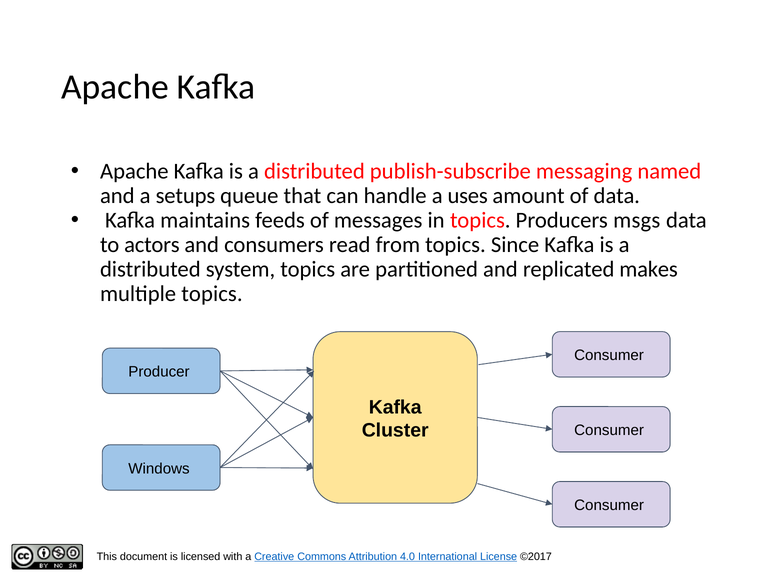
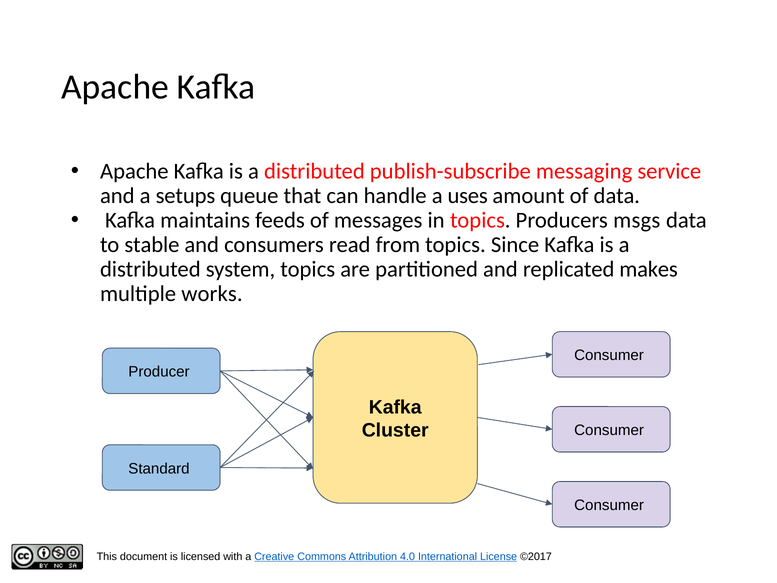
named: named -> service
actors: actors -> stable
multiple topics: topics -> works
Windows: Windows -> Standard
